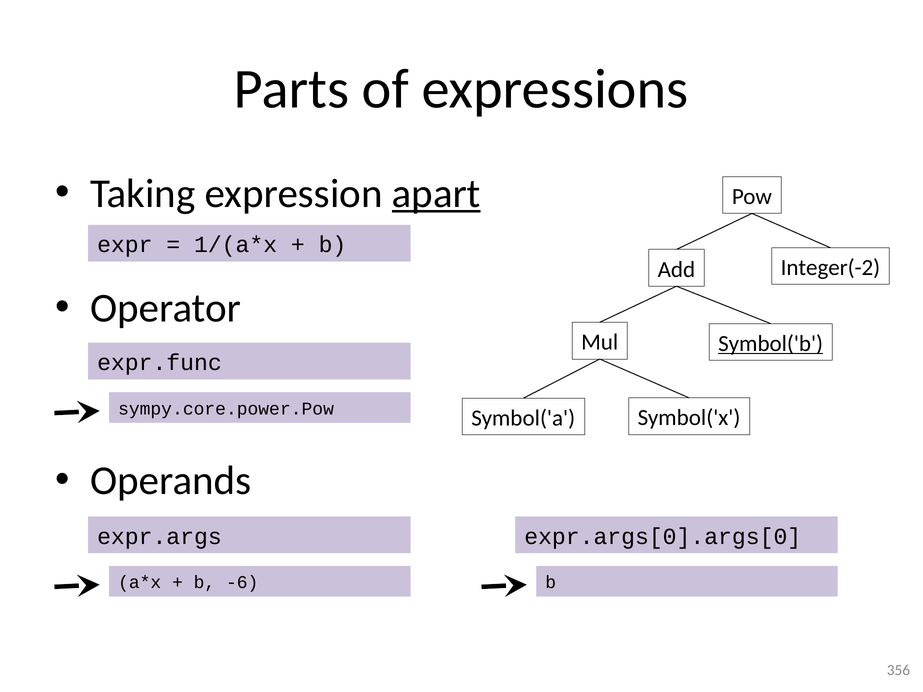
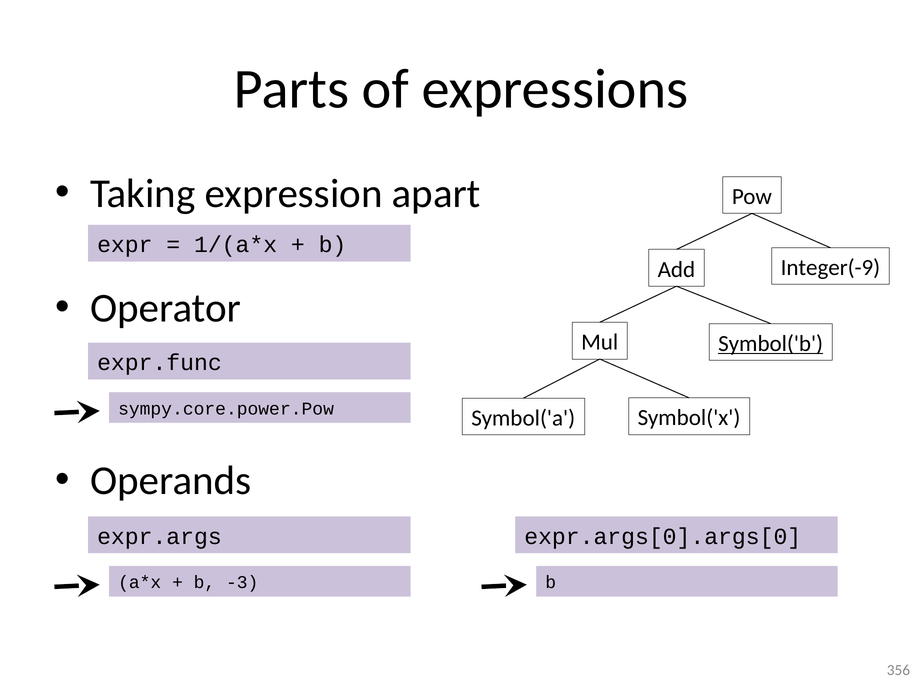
apart underline: present -> none
Integer(-2: Integer(-2 -> Integer(-9
-6: -6 -> -3
